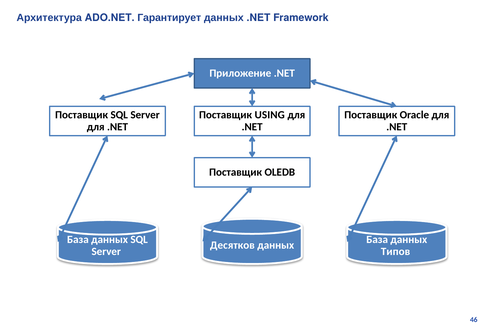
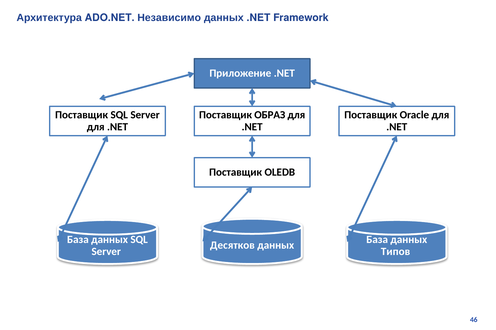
Гарантирует: Гарантирует -> Независимо
USING: USING -> ОБРАЗ
